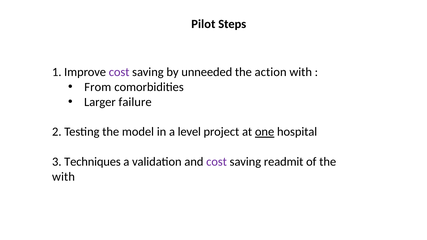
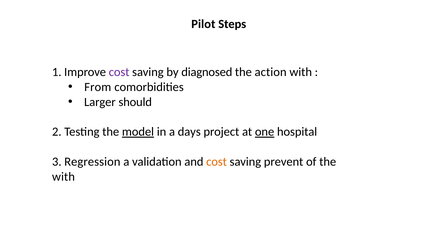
unneeded: unneeded -> diagnosed
failure: failure -> should
model underline: none -> present
level: level -> days
Techniques: Techniques -> Regression
cost at (217, 162) colour: purple -> orange
readmit: readmit -> prevent
